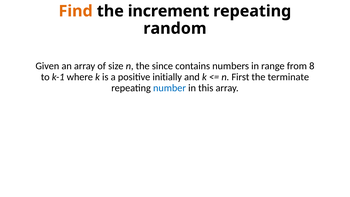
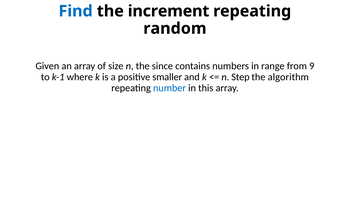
Find colour: orange -> blue
8: 8 -> 9
initially: initially -> smaller
First: First -> Step
terminate: terminate -> algorithm
